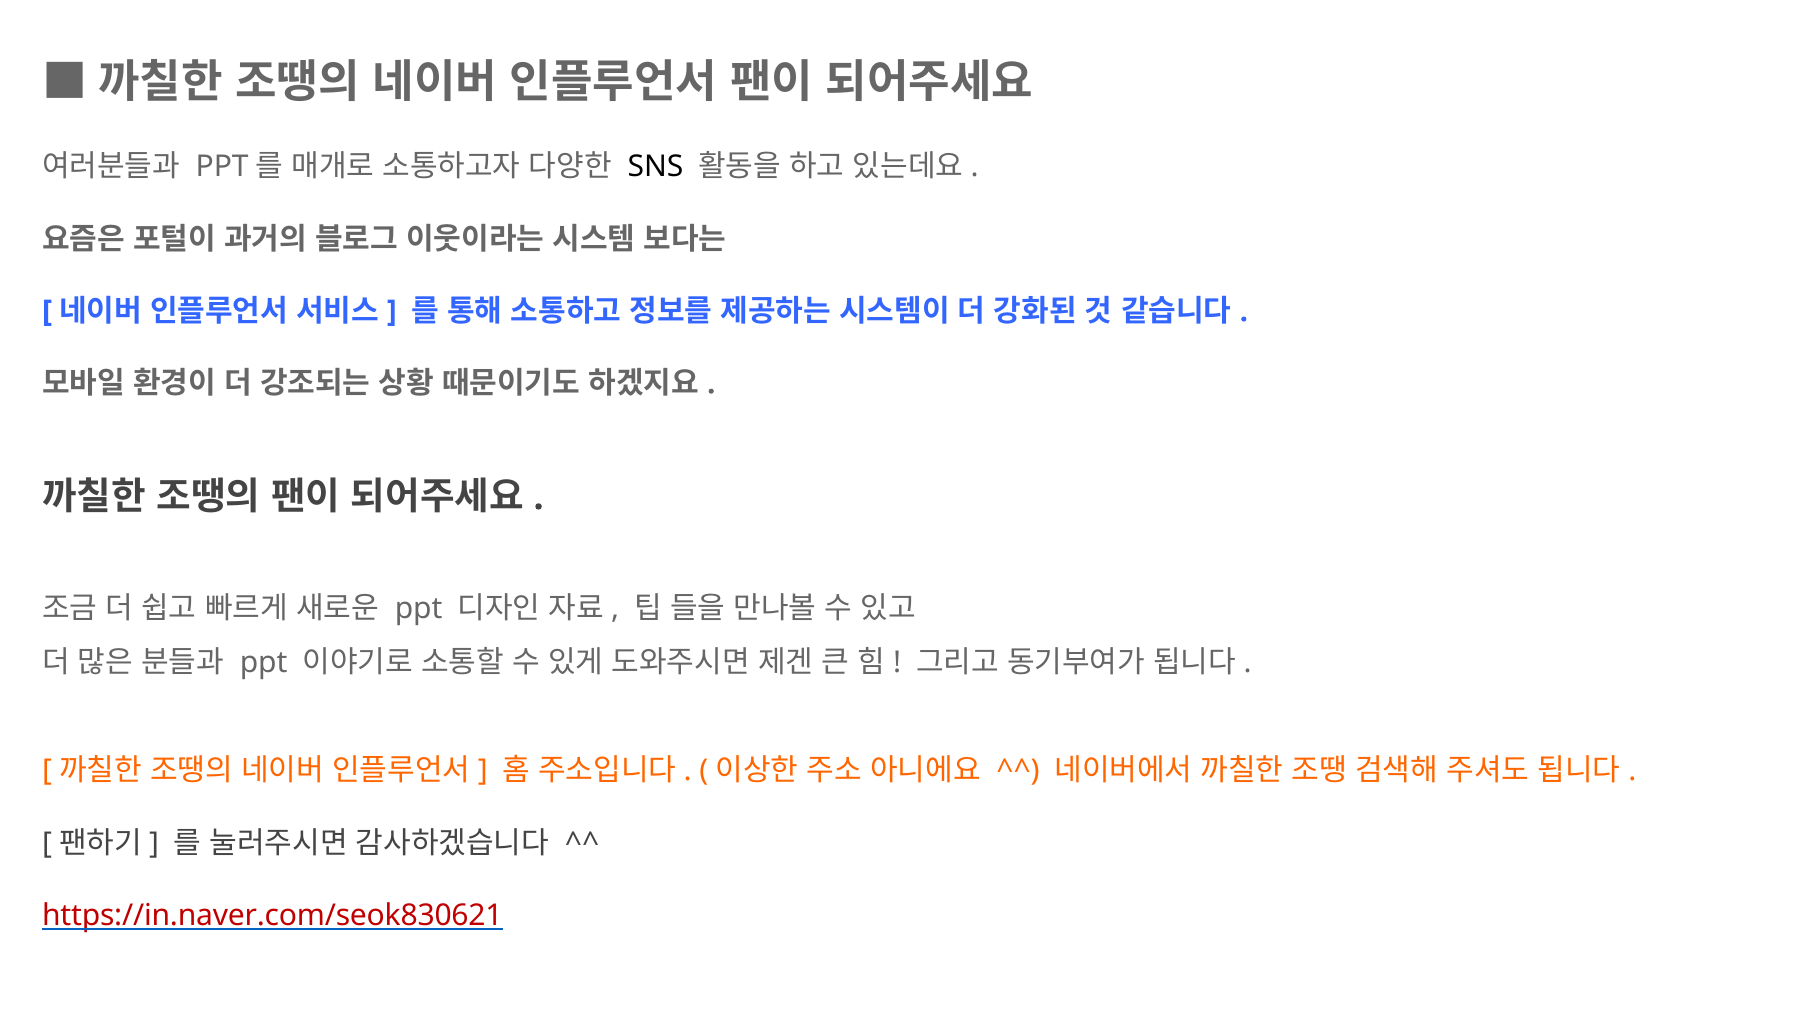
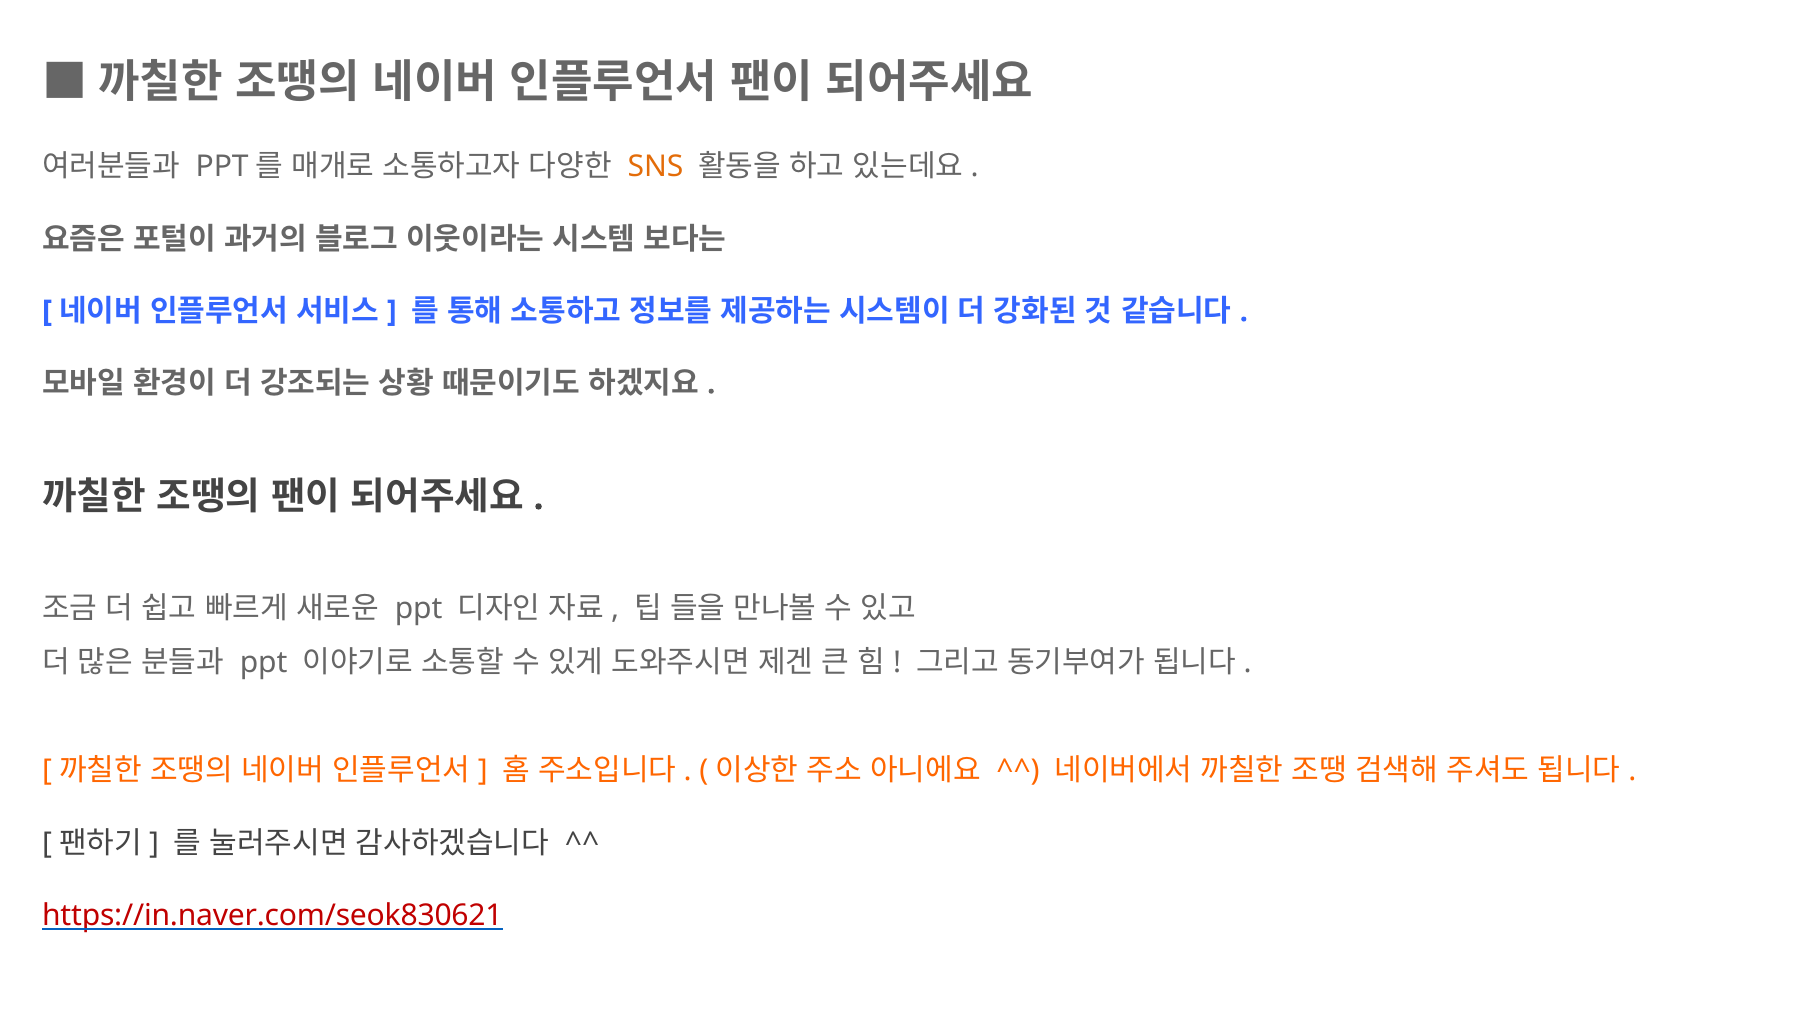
SNS colour: black -> orange
